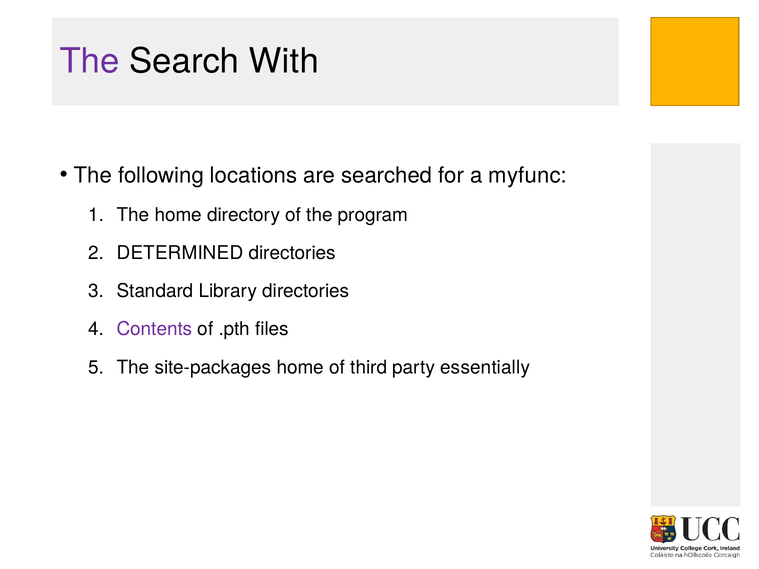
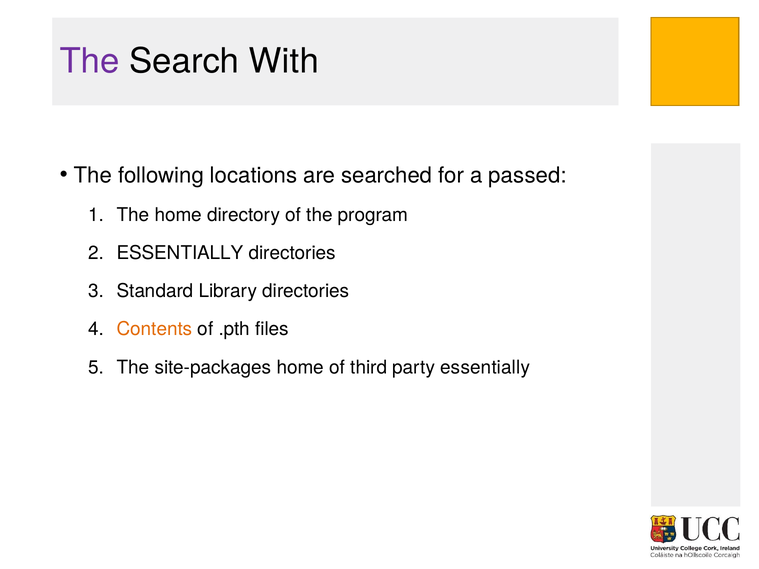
myfunc: myfunc -> passed
DETERMINED at (180, 253): DETERMINED -> ESSENTIALLY
Contents colour: purple -> orange
